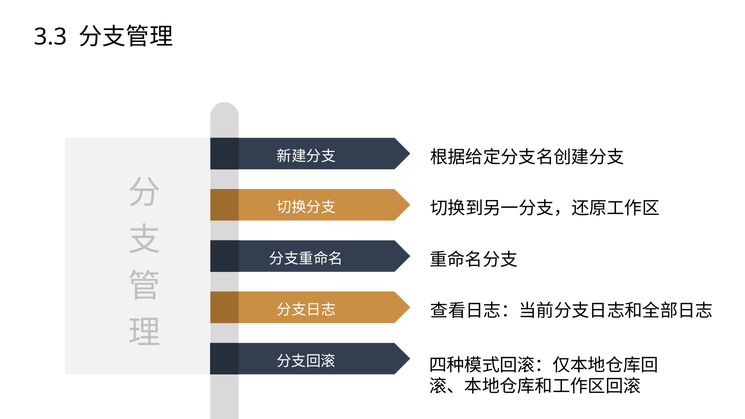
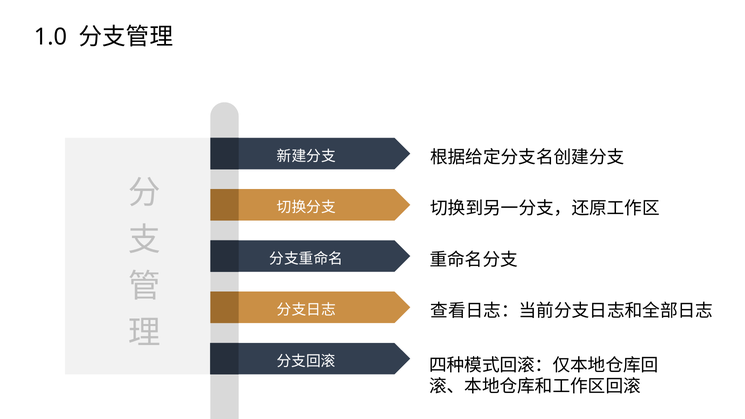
3.3: 3.3 -> 1.0
